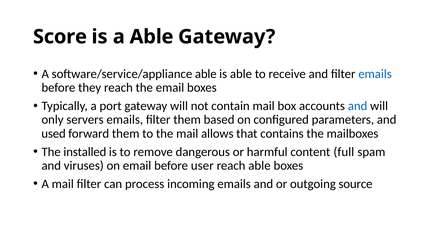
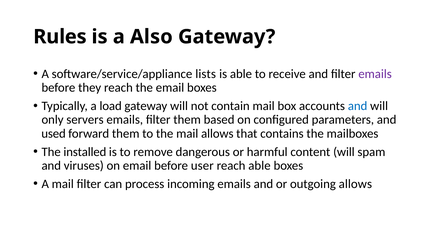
Score: Score -> Rules
a Able: Able -> Also
software/service/appliance able: able -> lists
emails at (375, 74) colour: blue -> purple
port: port -> load
content full: full -> will
outgoing source: source -> allows
